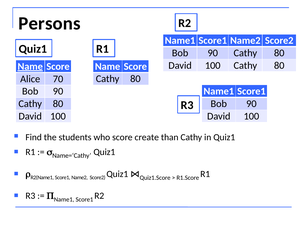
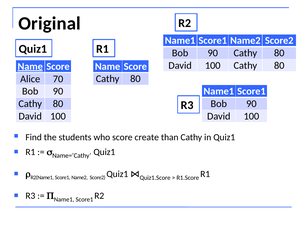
Persons: Persons -> Original
